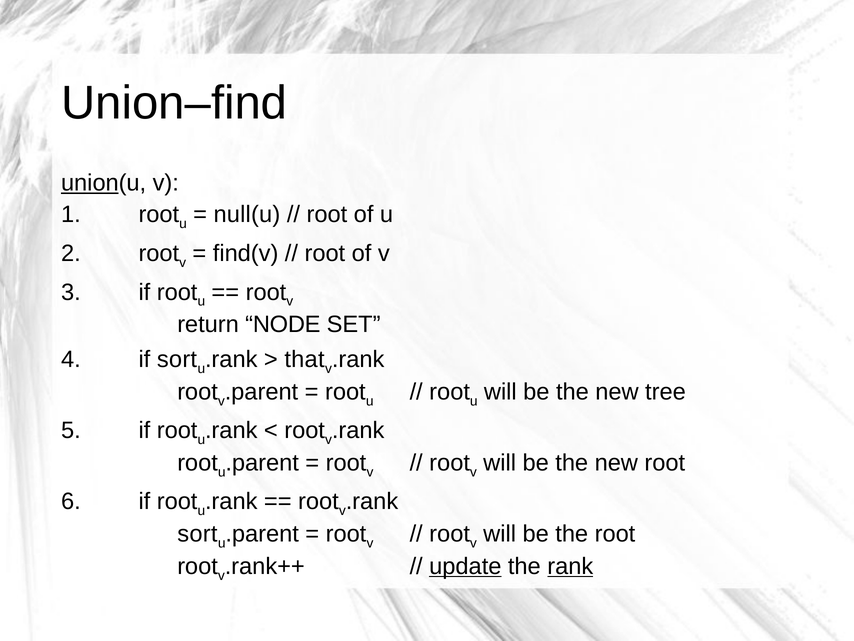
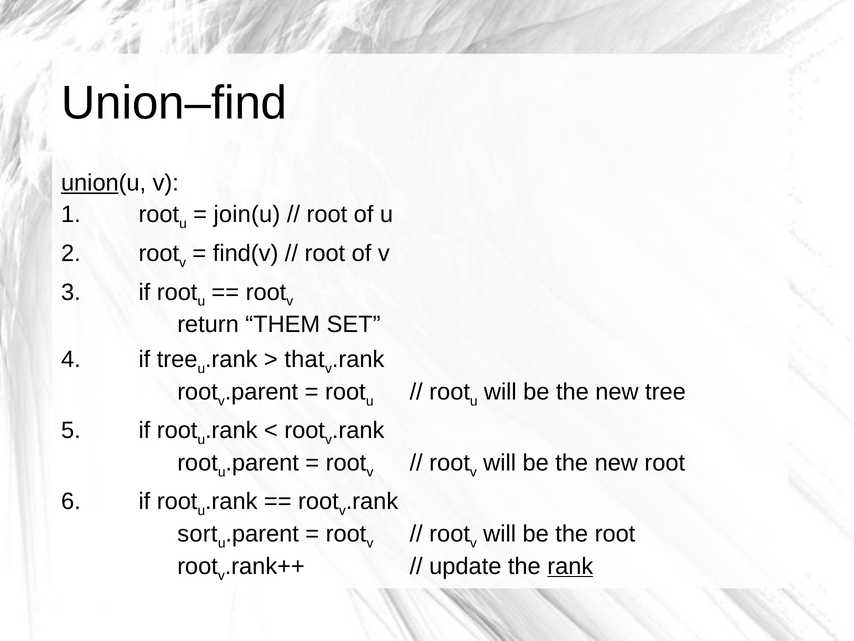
null(u: null(u -> join(u
NODE: NODE -> THEM
if sort: sort -> tree
update underline: present -> none
